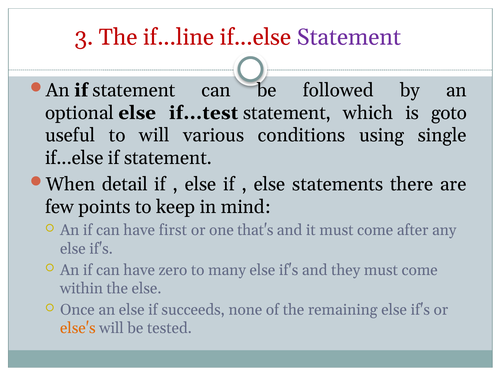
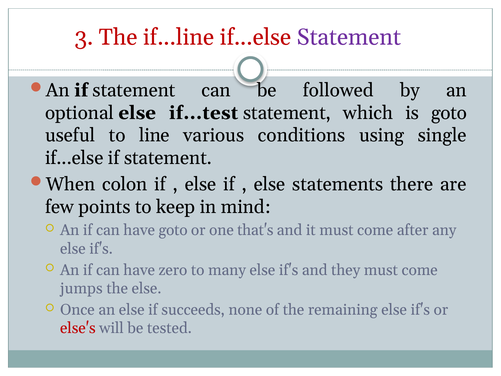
to will: will -> line
detail: detail -> colon
have first: first -> goto
within: within -> jumps
else's colour: orange -> red
